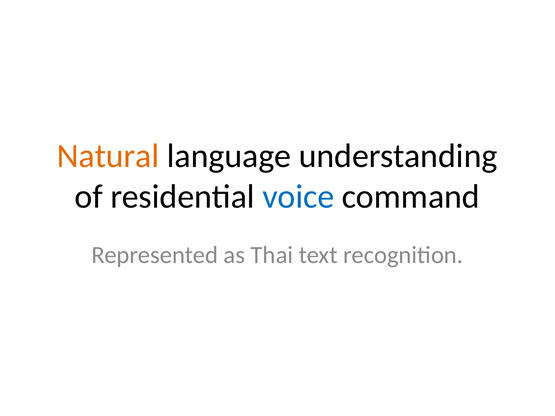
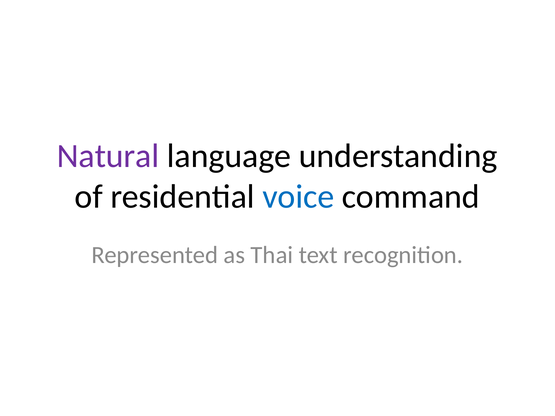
Natural colour: orange -> purple
